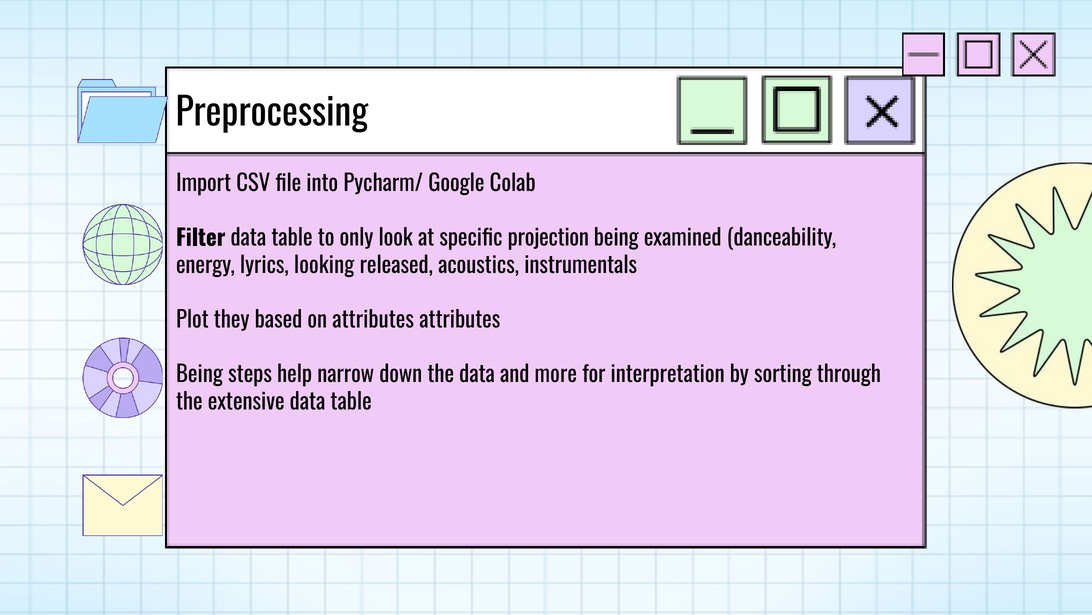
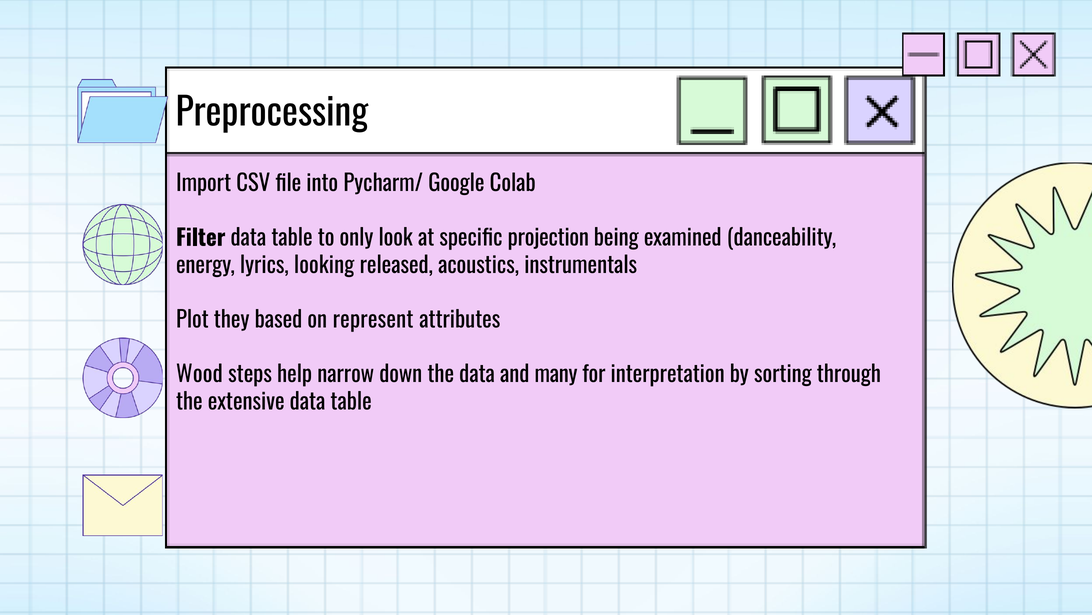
on attributes: attributes -> represent
Being at (199, 375): Being -> Wood
more: more -> many
